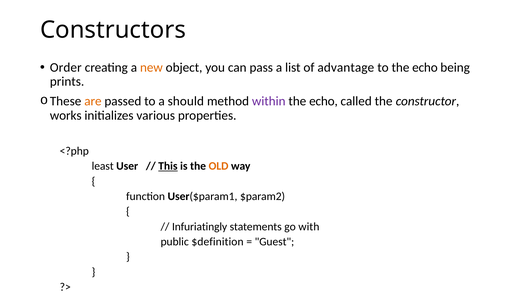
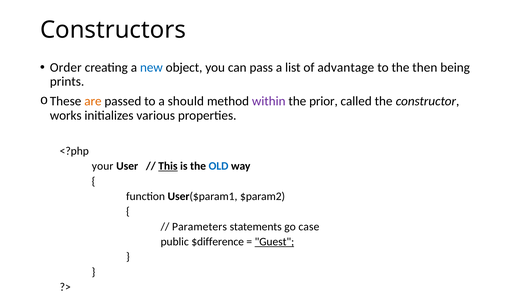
new colour: orange -> blue
to the echo: echo -> then
echo at (323, 101): echo -> prior
least: least -> your
OLD colour: orange -> blue
Infuriatingly: Infuriatingly -> Parameters
with: with -> case
$definition: $definition -> $difference
Guest underline: none -> present
